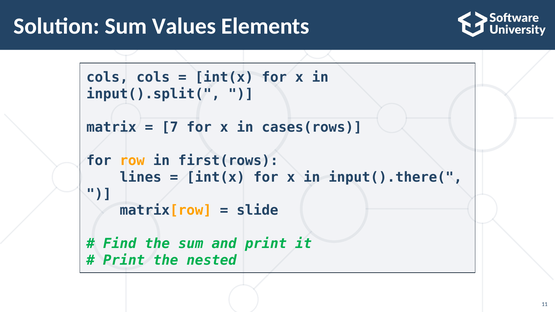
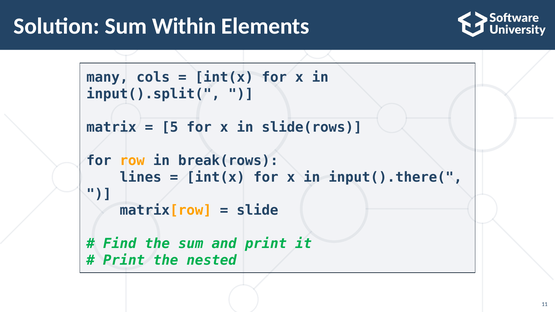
Values: Values -> Within
cols at (107, 77): cols -> many
7: 7 -> 5
cases(rows: cases(rows -> slide(rows
first(rows: first(rows -> break(rows
